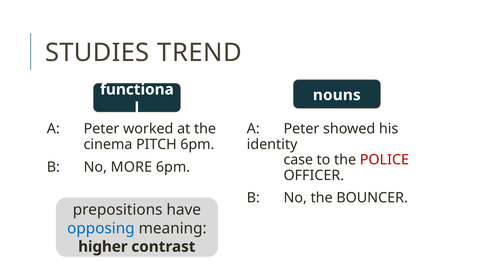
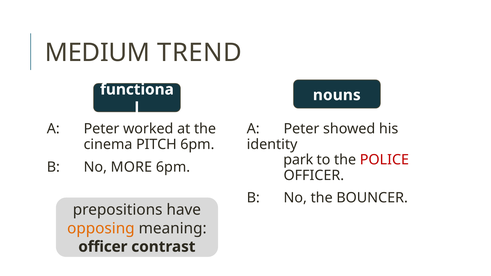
STUDIES: STUDIES -> MEDIUM
case: case -> park
opposing colour: blue -> orange
higher at (103, 247): higher -> officer
